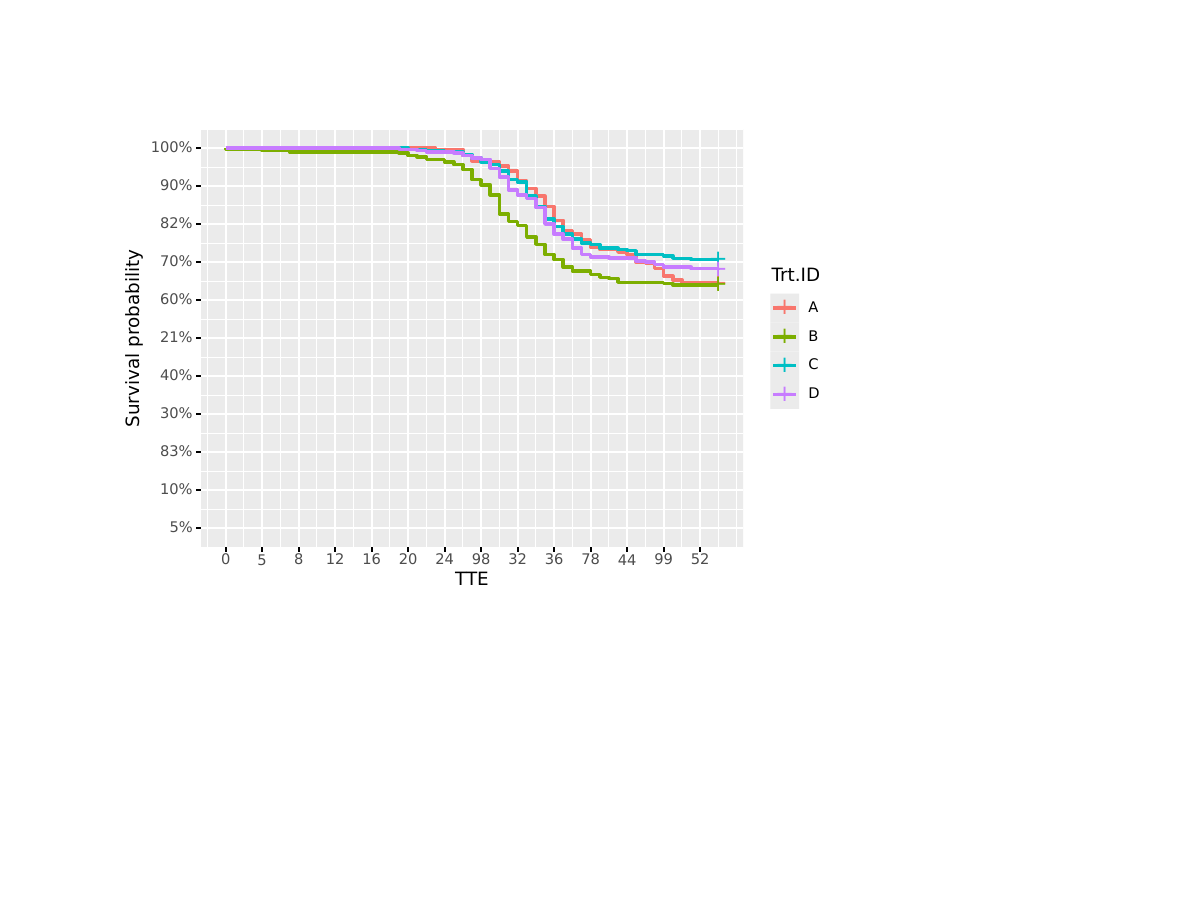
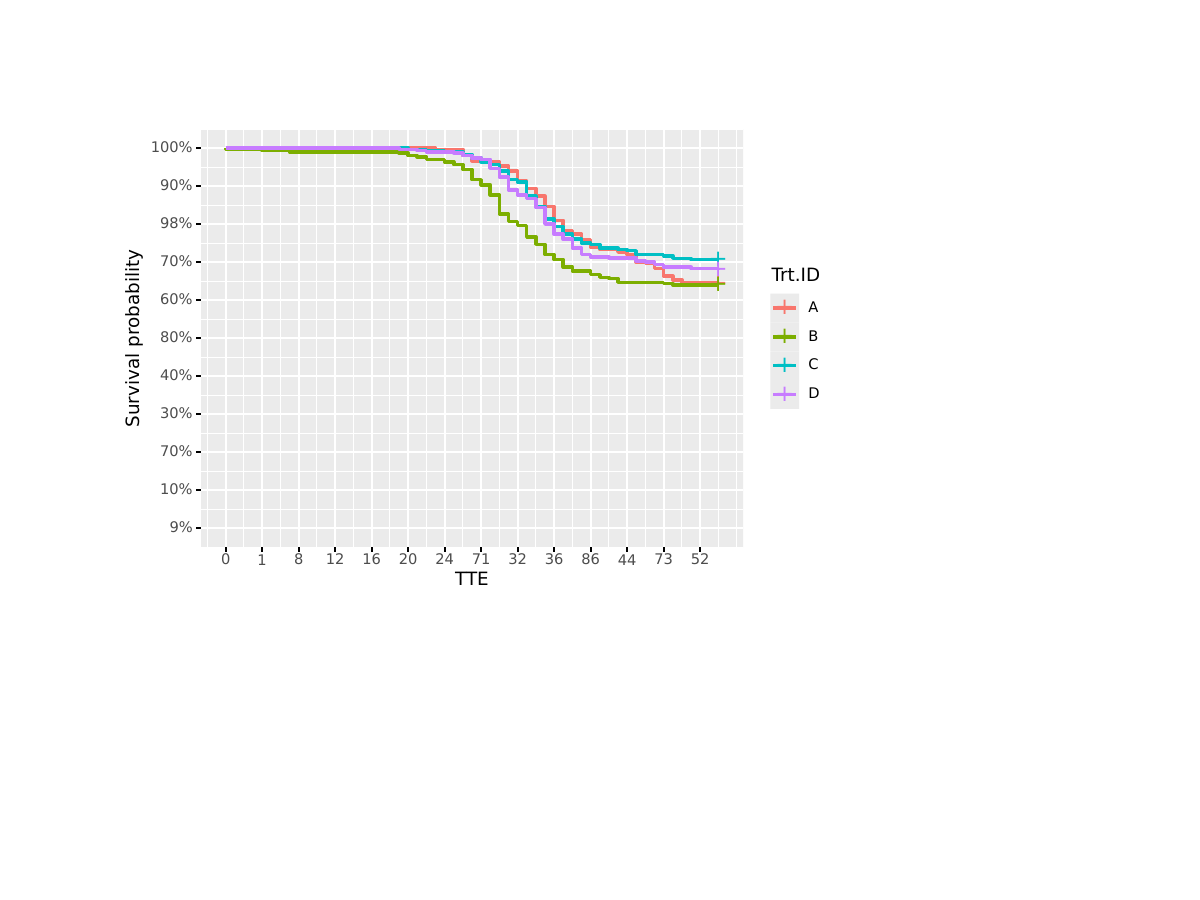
82%: 82% -> 98%
21%: 21% -> 80%
83% at (176, 451): 83% -> 70%
5%: 5% -> 9%
5: 5 -> 1
98: 98 -> 71
78: 78 -> 86
99: 99 -> 73
